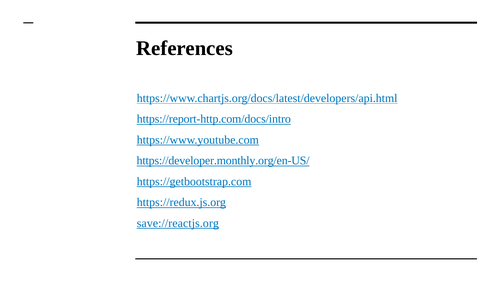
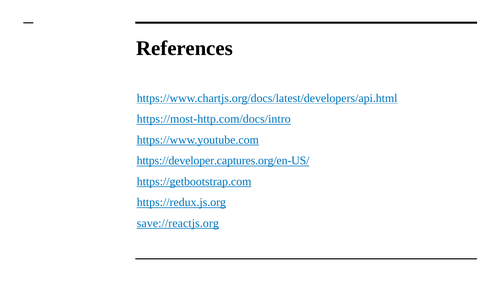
https://report-http.com/docs/intro: https://report-http.com/docs/intro -> https://most-http.com/docs/intro
https://developer.monthly.org/en-US/: https://developer.monthly.org/en-US/ -> https://developer.captures.org/en-US/
